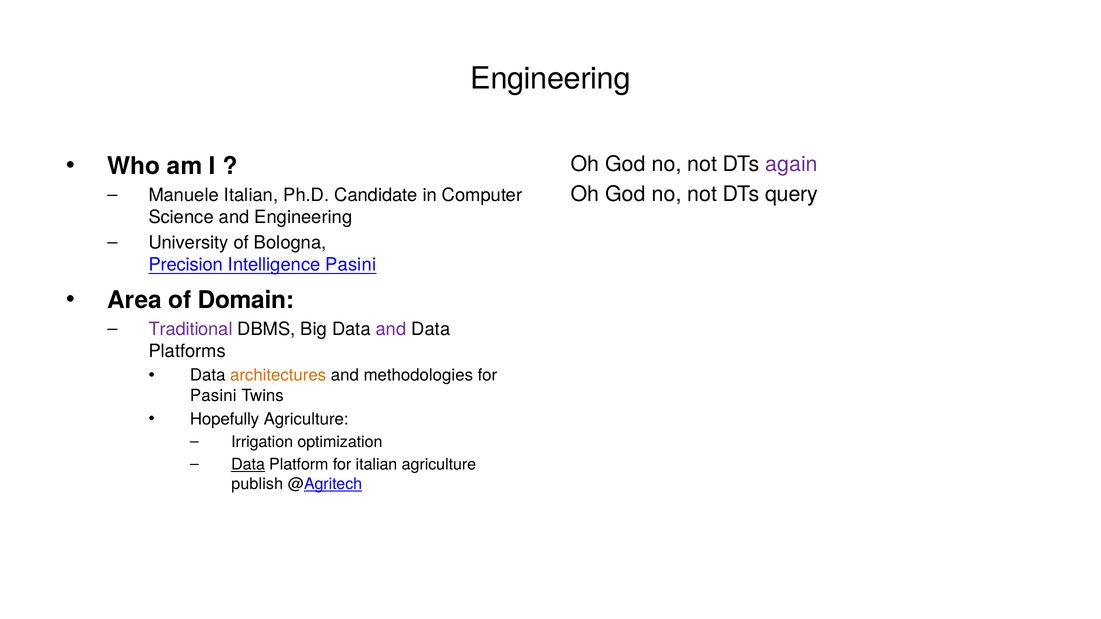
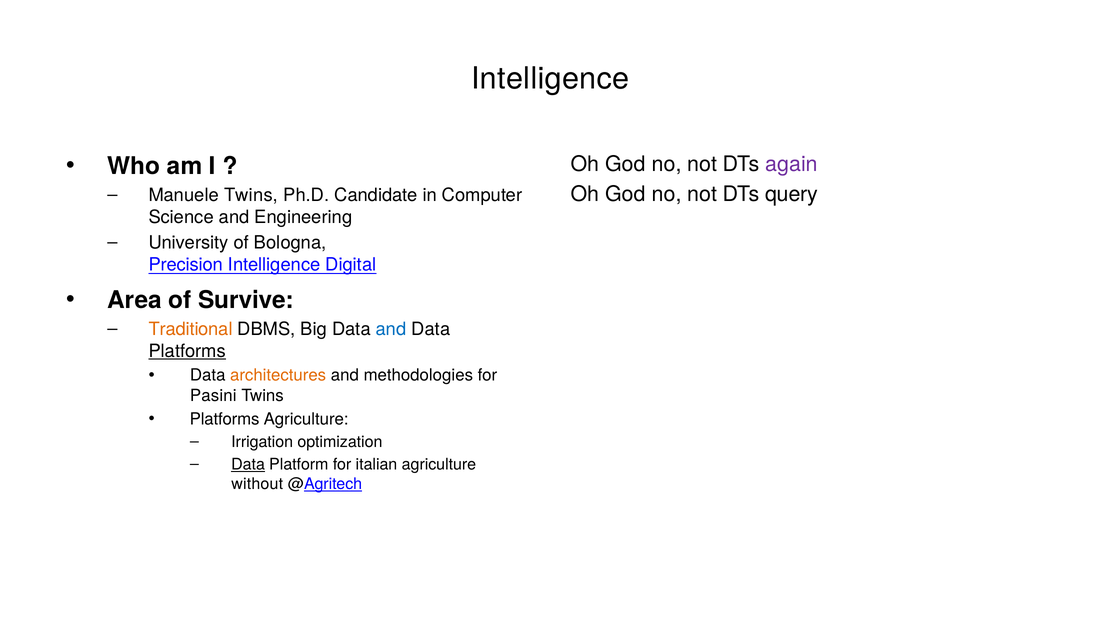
Engineering at (551, 79): Engineering -> Intelligence
Manuele Italian: Italian -> Twins
Intelligence Pasini: Pasini -> Digital
Domain: Domain -> Survive
Traditional colour: purple -> orange
and at (391, 329) colour: purple -> blue
Platforms at (187, 351) underline: none -> present
Hopefully at (225, 419): Hopefully -> Platforms
publish: publish -> without
